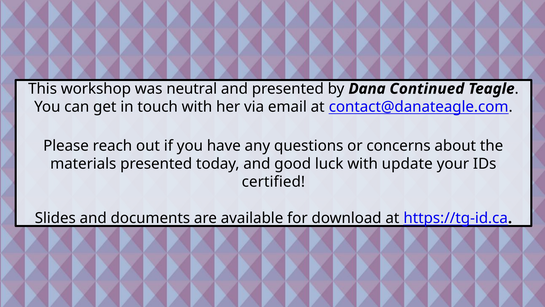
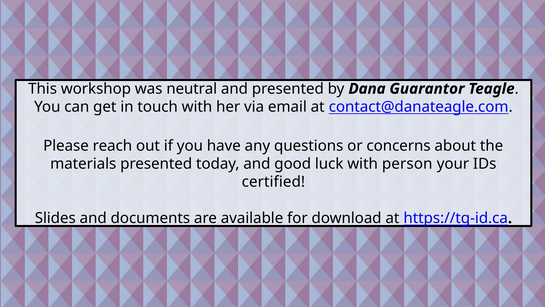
Continued: Continued -> Guarantor
update: update -> person
